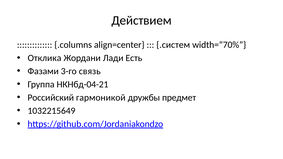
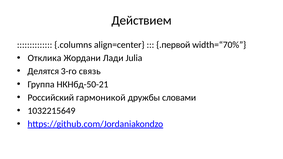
.систем: .систем -> .первой
Есть: Есть -> Julia
Фазами: Фазами -> Делятся
НКНбд-04-21: НКНбд-04-21 -> НКНбд-50-21
предмет: предмет -> словами
